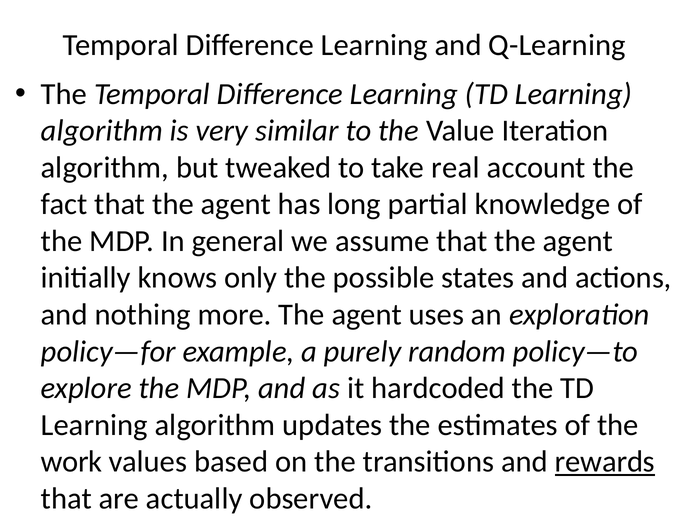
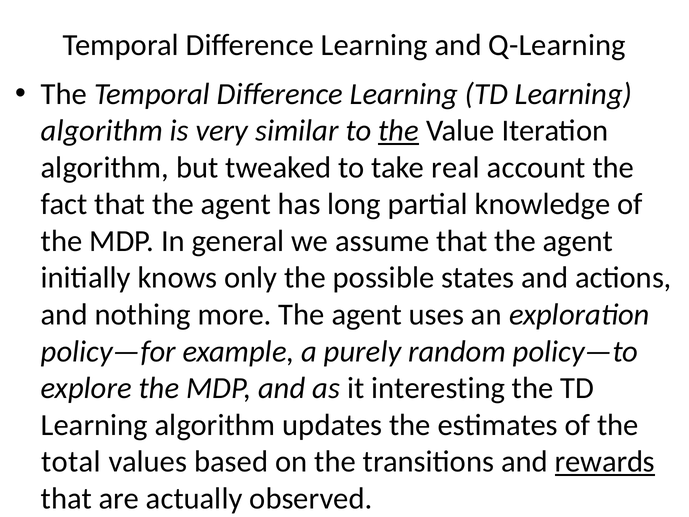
the at (398, 131) underline: none -> present
hardcoded: hardcoded -> interesting
work: work -> total
